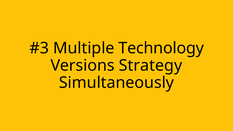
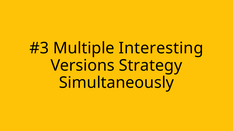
Technology: Technology -> Interesting
